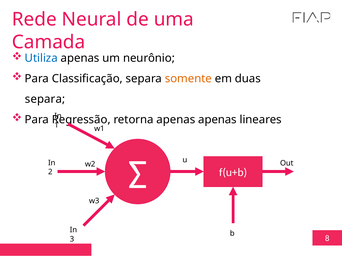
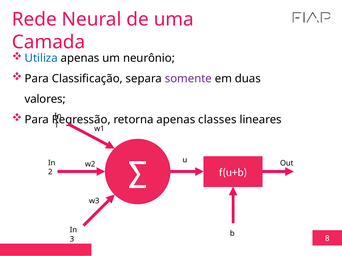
somente colour: orange -> purple
separa at (45, 99): separa -> valores
apenas apenas: apenas -> classes
